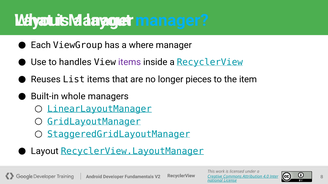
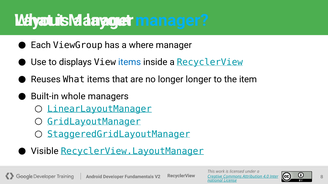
handles: handles -> displays
items at (130, 62) colour: purple -> blue
Reuses List: List -> What
longer pieces: pieces -> longer
Layout at (45, 152): Layout -> Visible
